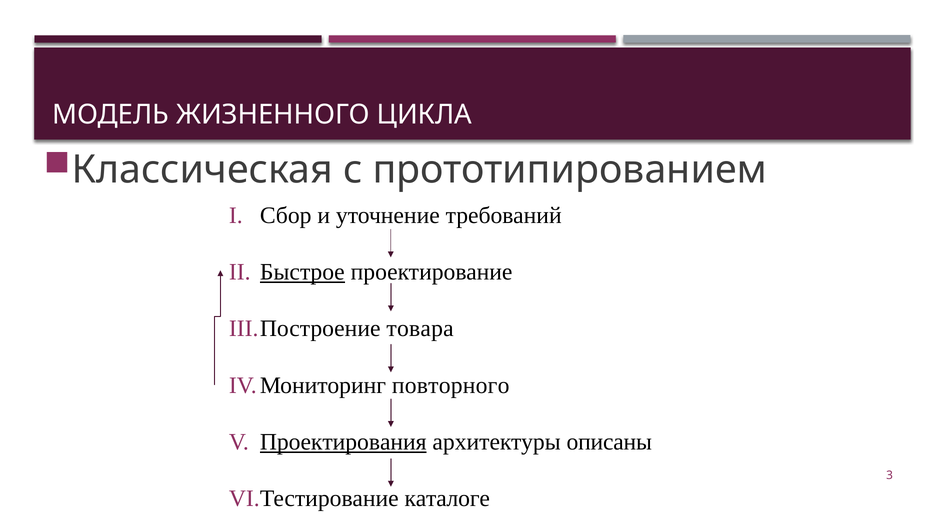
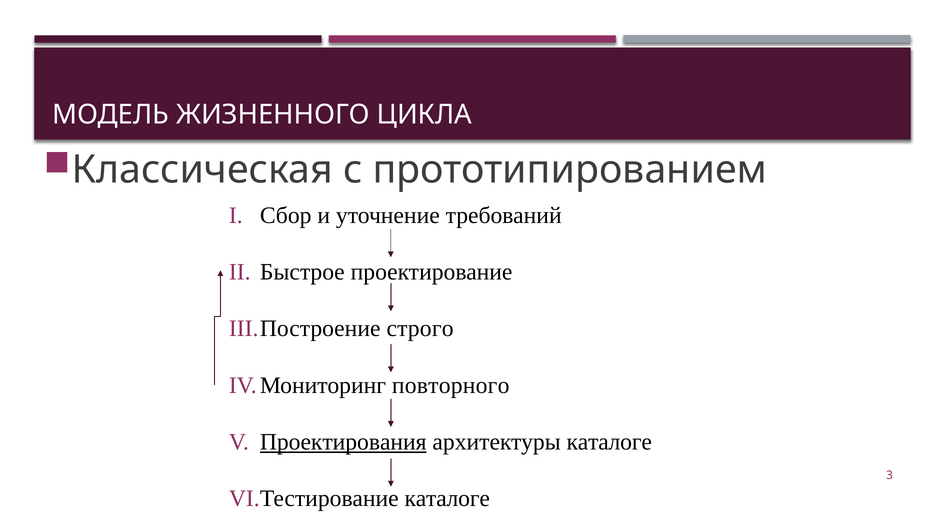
Быстрое underline: present -> none
товара: товара -> строго
архитектуры описаны: описаны -> каталоге
